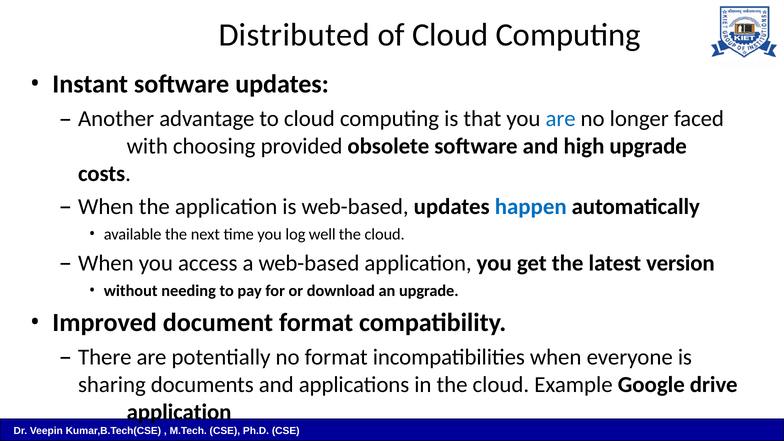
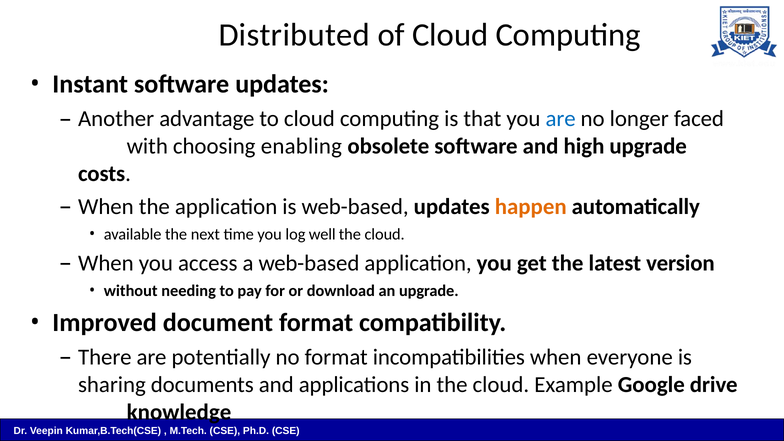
provided: provided -> enabling
happen colour: blue -> orange
application at (179, 412): application -> knowledge
